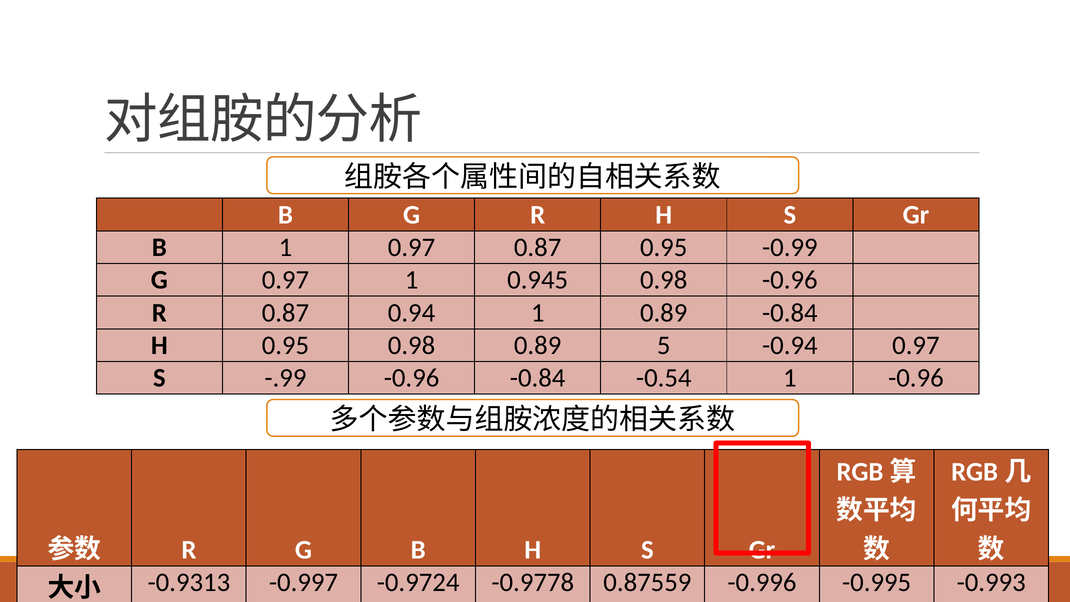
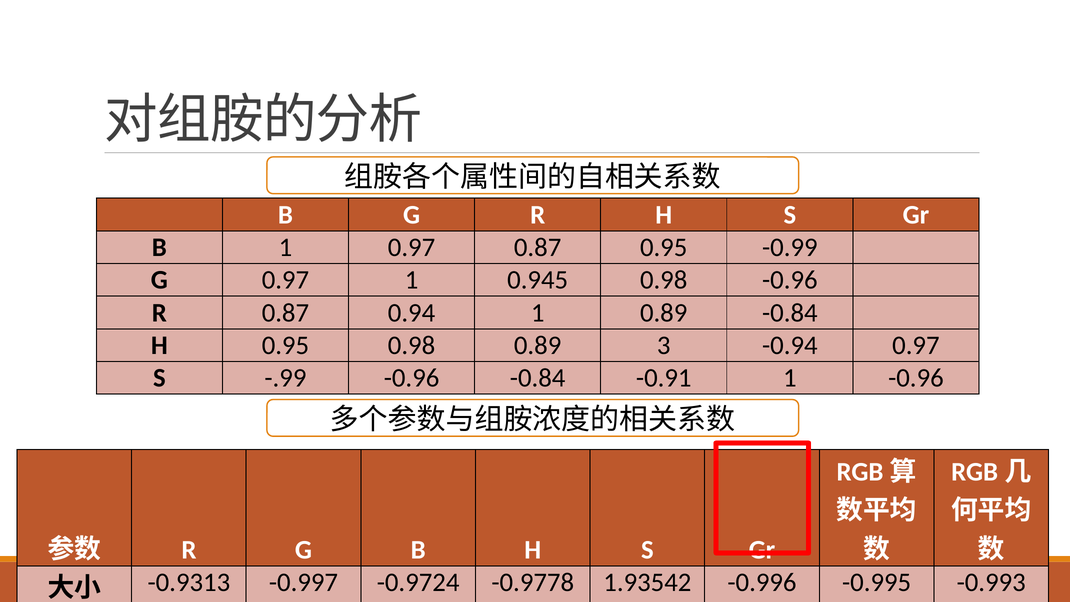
5: 5 -> 3
-0.54: -0.54 -> -0.91
0.87559: 0.87559 -> 1.93542
